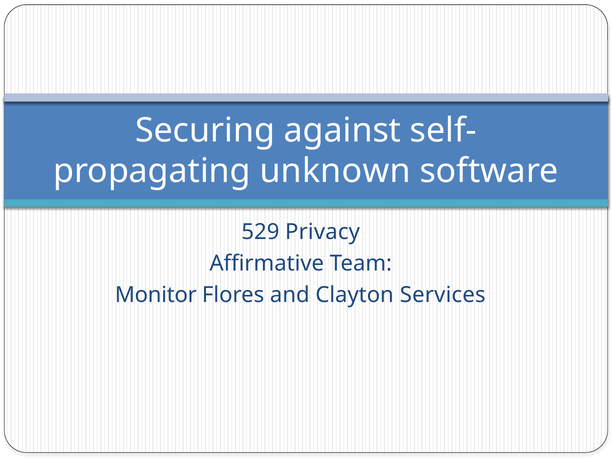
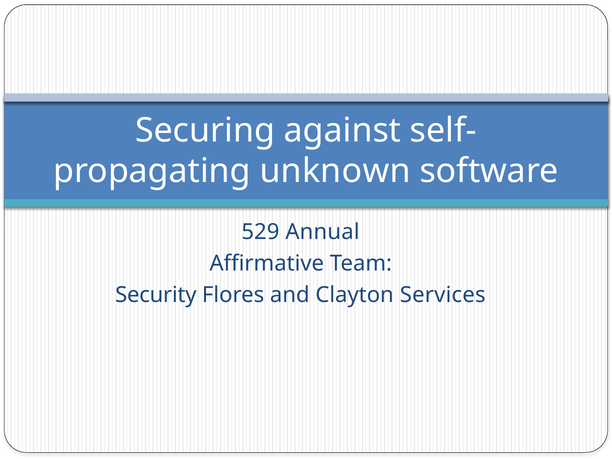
Privacy: Privacy -> Annual
Monitor: Monitor -> Security
